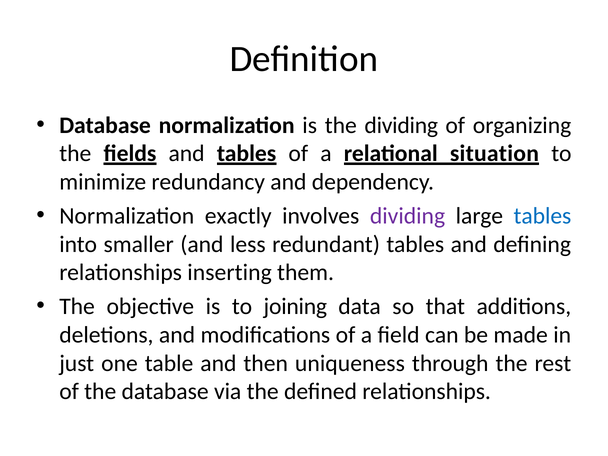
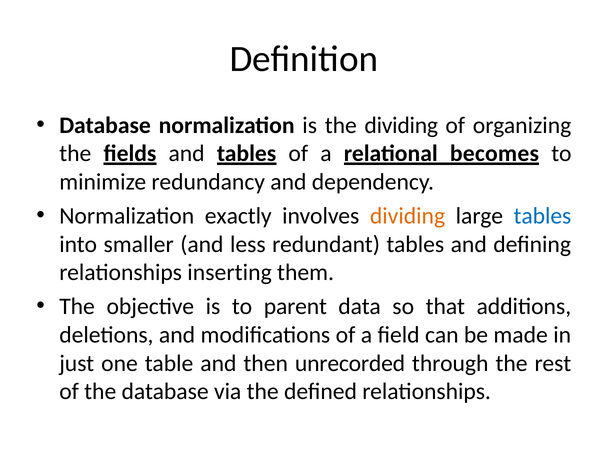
situation: situation -> becomes
dividing at (408, 216) colour: purple -> orange
joining: joining -> parent
uniqueness: uniqueness -> unrecorded
